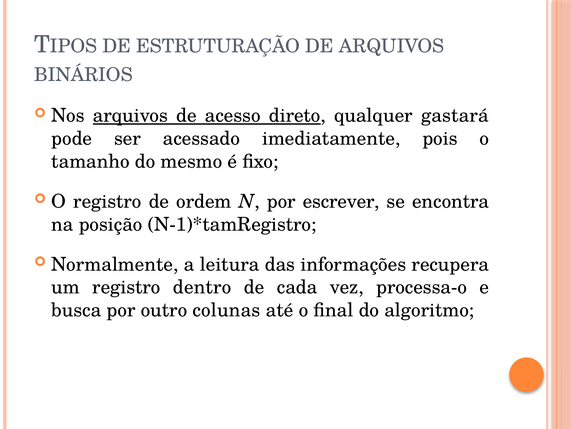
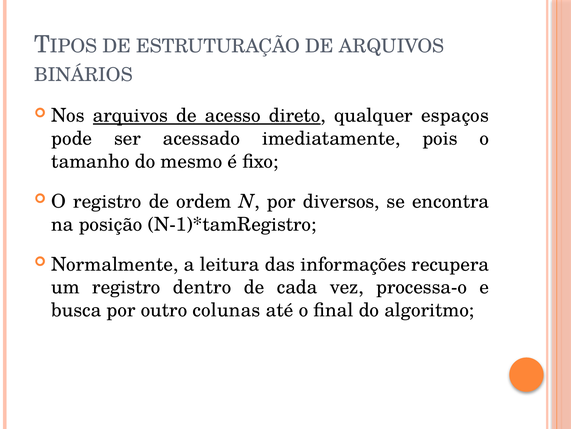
gastará: gastará -> espaços
escrever: escrever -> diversos
